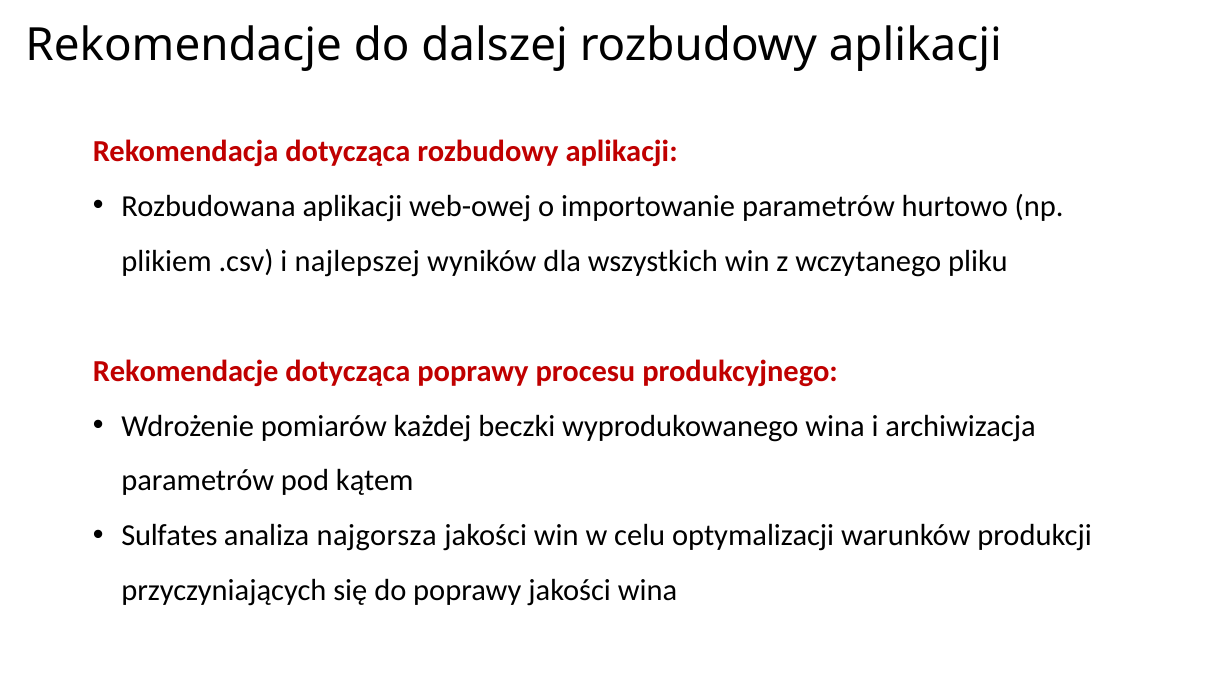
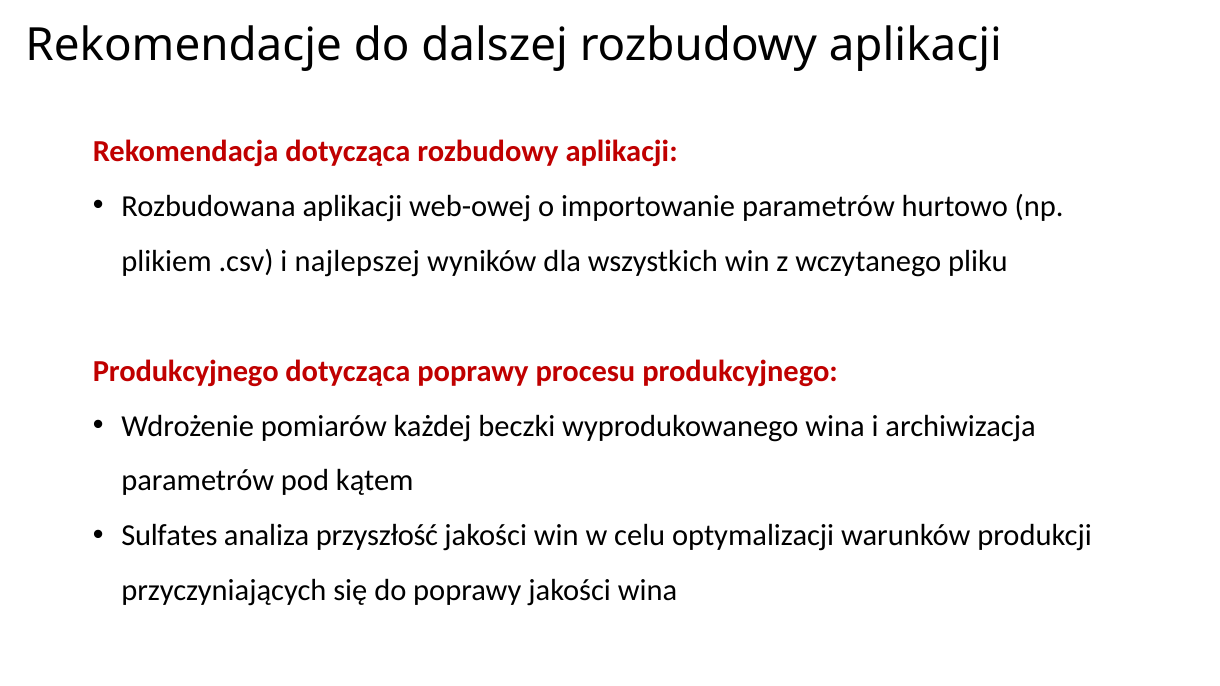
Rekomendacje at (186, 371): Rekomendacje -> Produkcyjnego
najgorsza: najgorsza -> przyszłość
